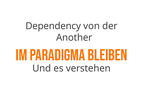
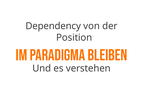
Another: Another -> Position
